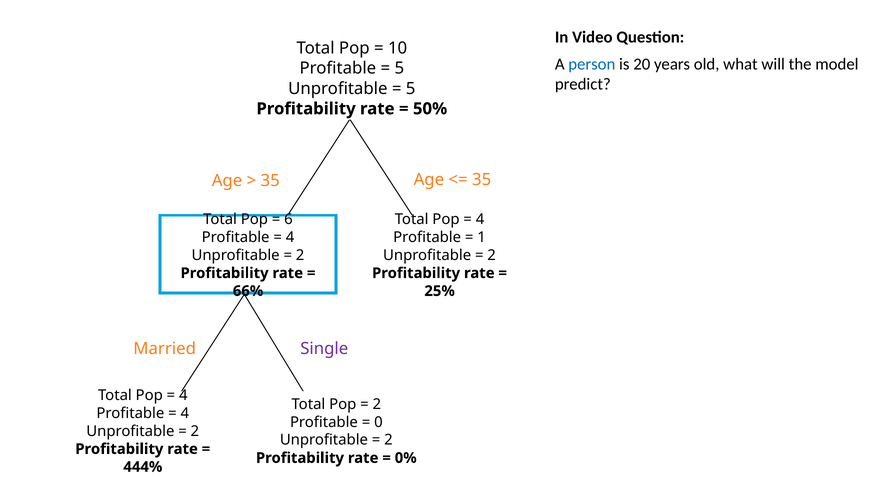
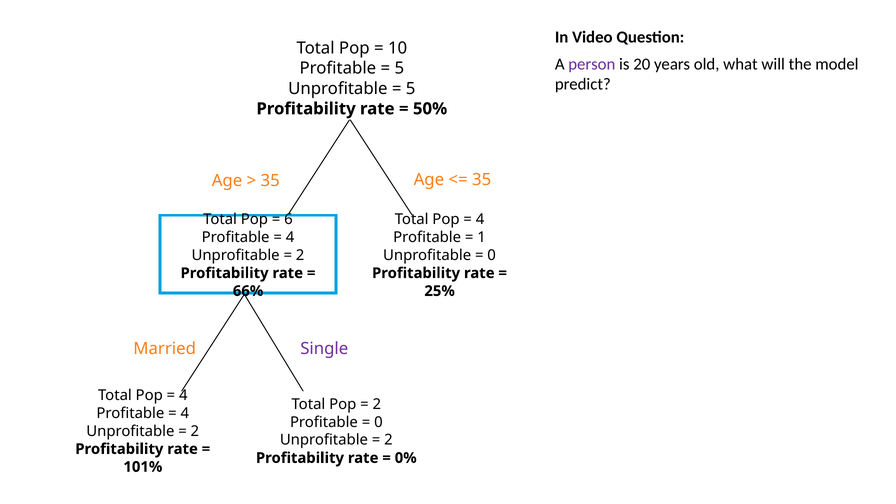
person colour: blue -> purple
2 at (492, 255): 2 -> 0
444%: 444% -> 101%
